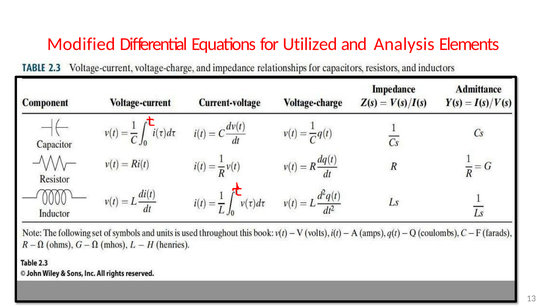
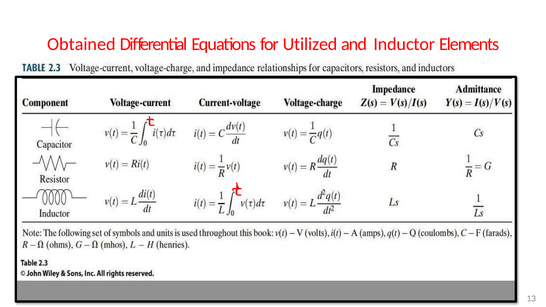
Modified: Modified -> Obtained
Analysis: Analysis -> Inductor
